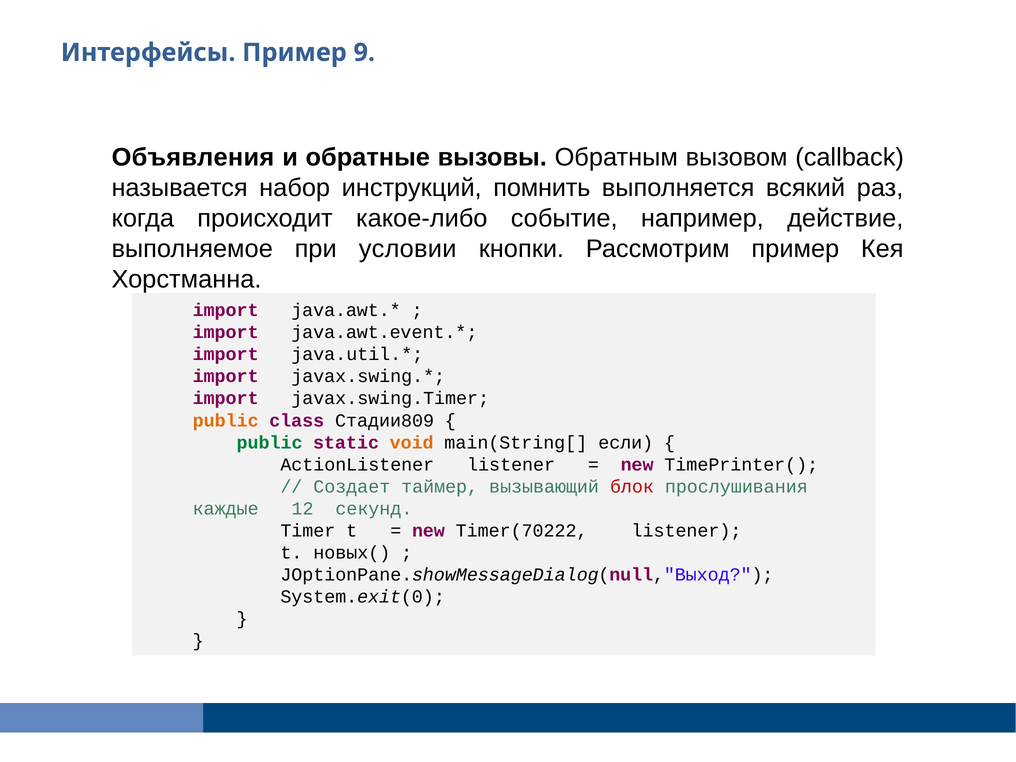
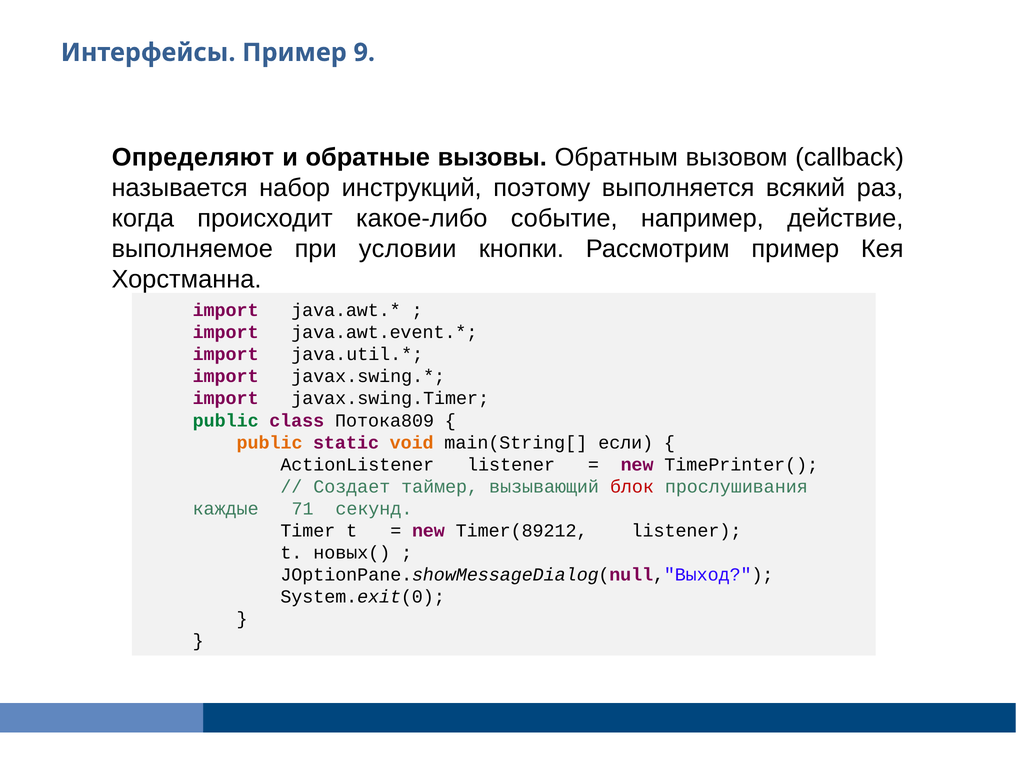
Объявления: Объявления -> Определяют
помнить: помнить -> поэтому
public at (226, 420) colour: orange -> green
Стадии809: Стадии809 -> Потока809
public at (270, 443) colour: green -> orange
12: 12 -> 71
Timer(70222: Timer(70222 -> Timer(89212
